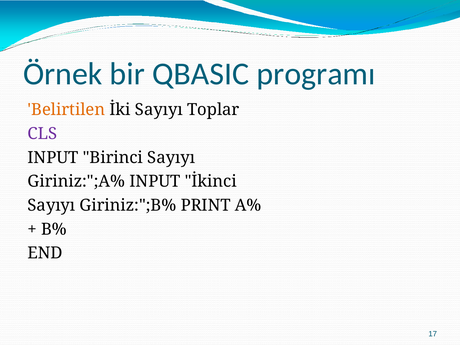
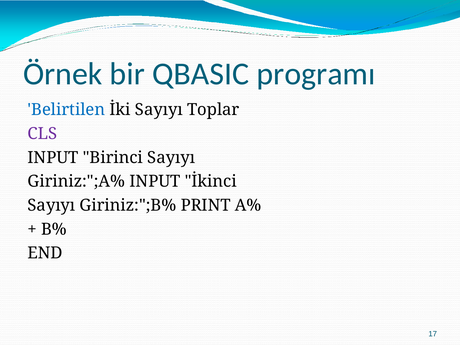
Belirtilen colour: orange -> blue
